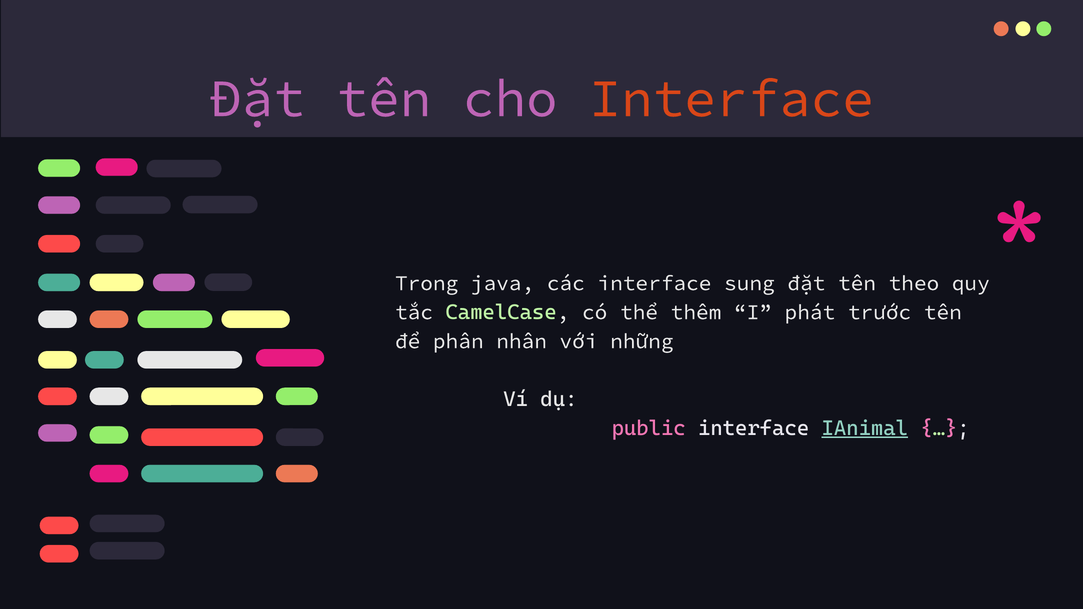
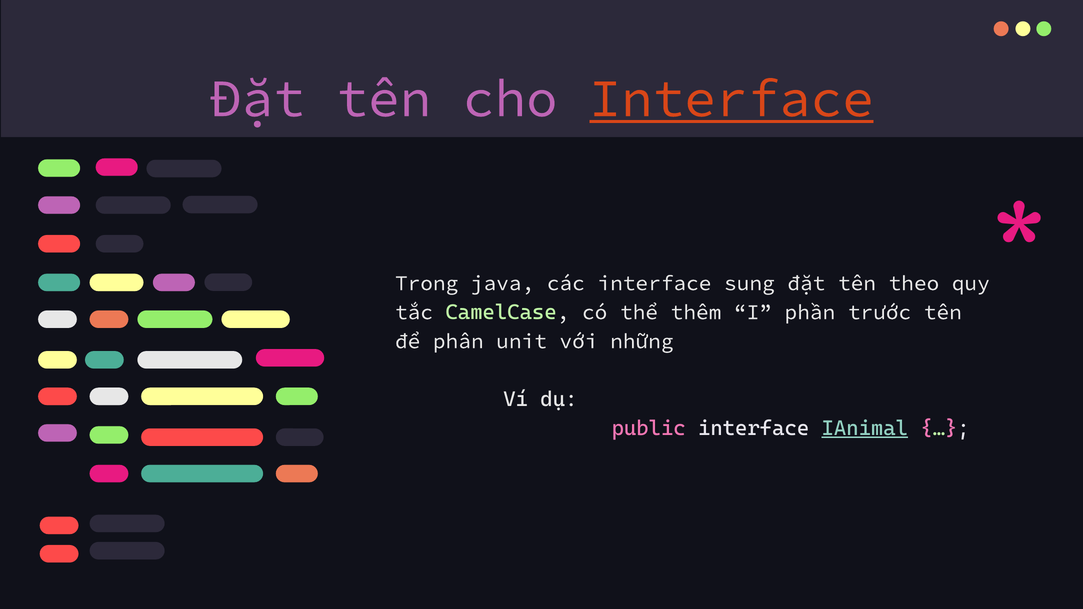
Interface at (732, 99) underline: none -> present
phát: phát -> phần
nhân: nhân -> unit
